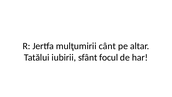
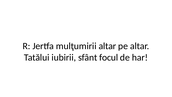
mulţumirii cânt: cânt -> altar
